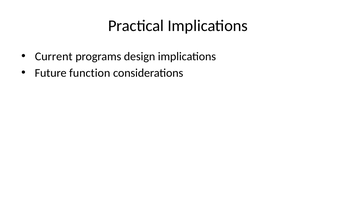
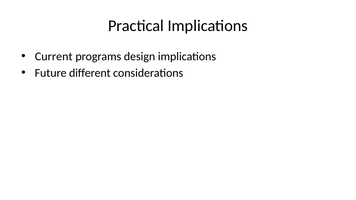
function: function -> different
